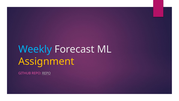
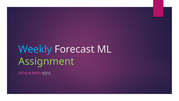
Assignment colour: yellow -> light green
